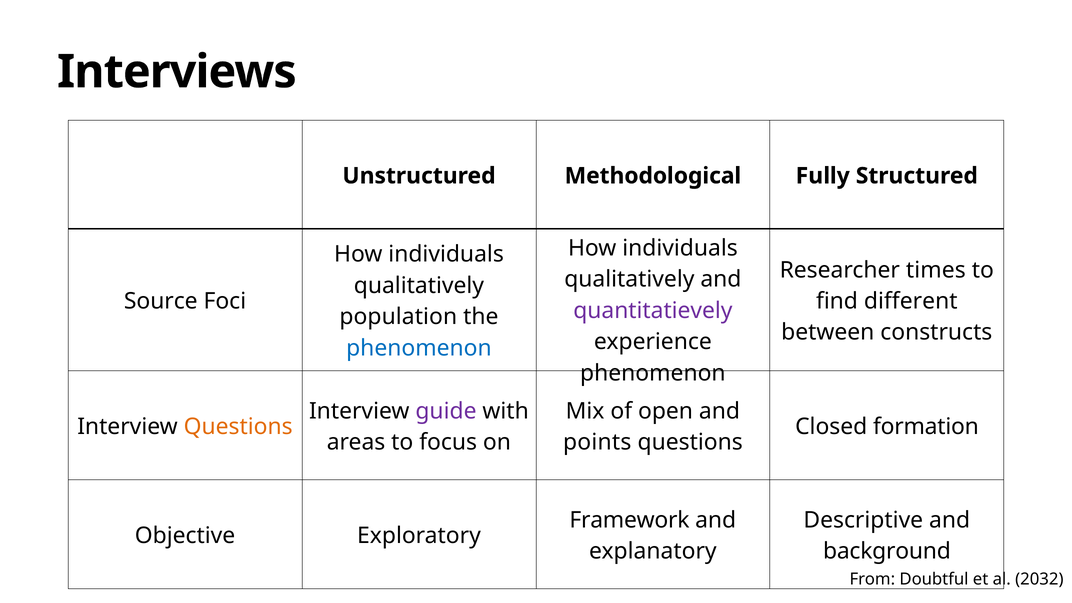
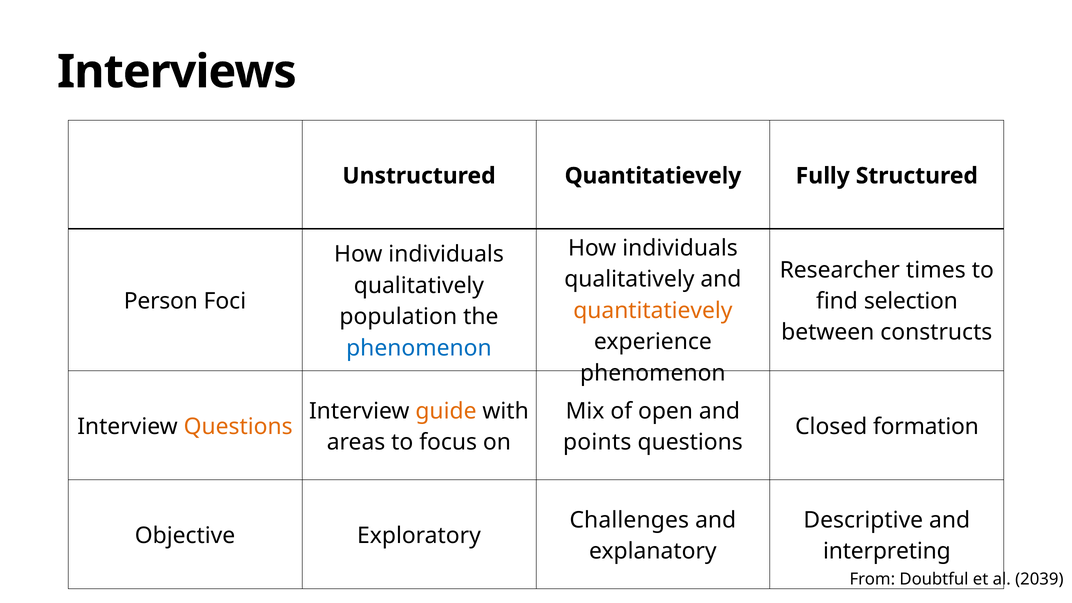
Unstructured Methodological: Methodological -> Quantitatievely
Source: Source -> Person
different: different -> selection
quantitatievely at (653, 311) colour: purple -> orange
guide colour: purple -> orange
Framework: Framework -> Challenges
background: background -> interpreting
2032: 2032 -> 2039
